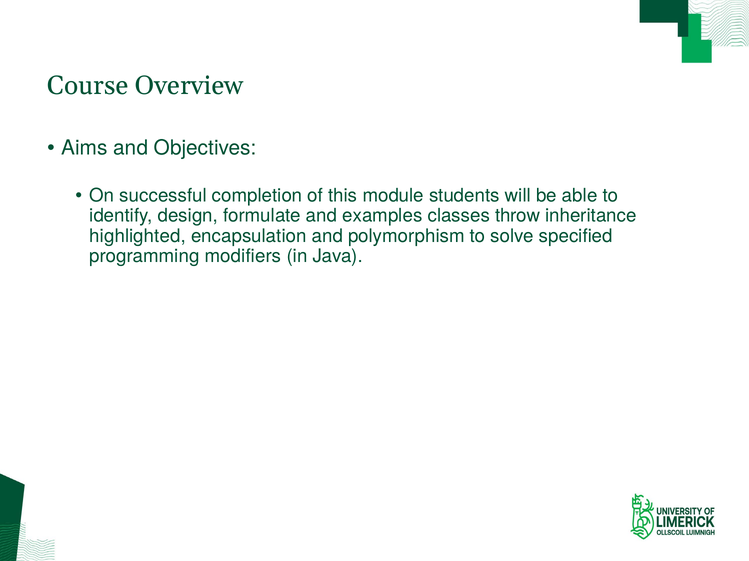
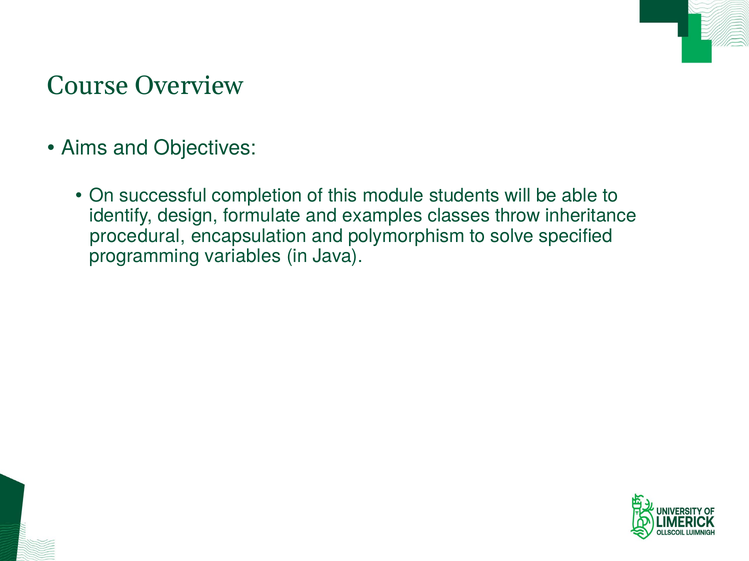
highlighted: highlighted -> procedural
modifiers: modifiers -> variables
